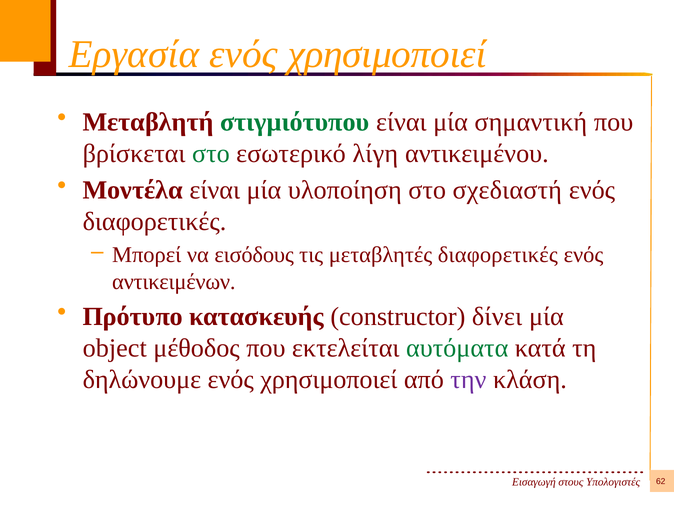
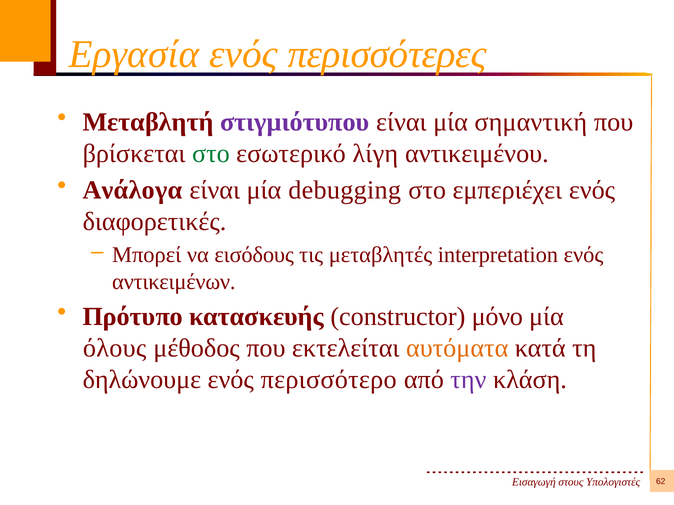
χρησιμοποιεί at (387, 54): χρησιμοποιεί -> περισσότερες
στιγμιότυπου colour: green -> purple
Μοντέλα: Μοντέλα -> Ανάλογα
υλοποίηση: υλοποίηση -> debugging
σχεδιαστή: σχεδιαστή -> εμπεριέχει
μεταβλητές διαφορετικές: διαφορετικές -> interpretation
δίνει: δίνει -> μόνο
object: object -> όλους
αυτόματα colour: green -> orange
χρησιμοποιεί at (329, 380): χρησιμοποιεί -> περισσότερο
